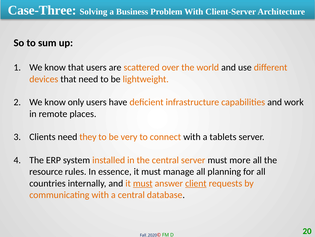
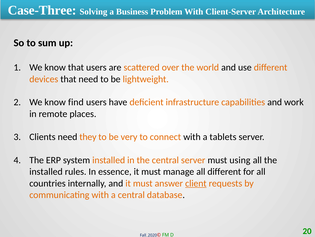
only: only -> find
more: more -> using
resource at (46, 171): resource -> installed
all planning: planning -> different
must at (143, 183) underline: present -> none
